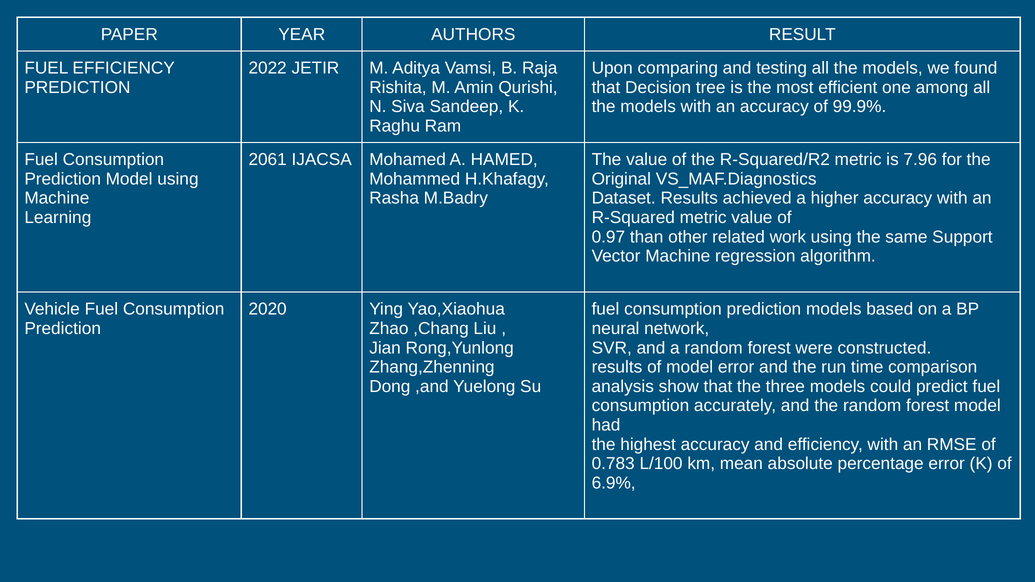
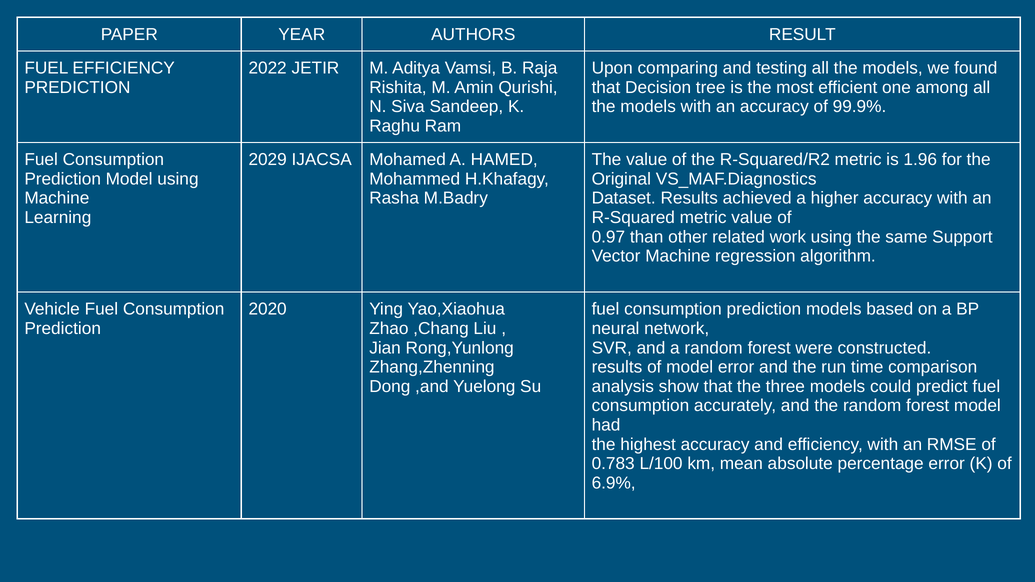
2061: 2061 -> 2029
7.96: 7.96 -> 1.96
